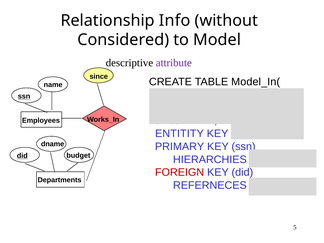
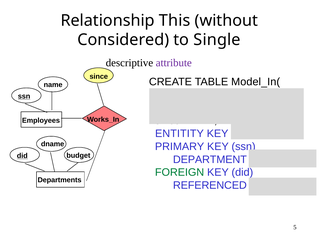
Info: Info -> This
Model: Model -> Single
HIERARCHIES: HIERARCHIES -> DEPARTMENT
FOREIGN colour: red -> green
REFERNECES: REFERNECES -> REFERENCED
